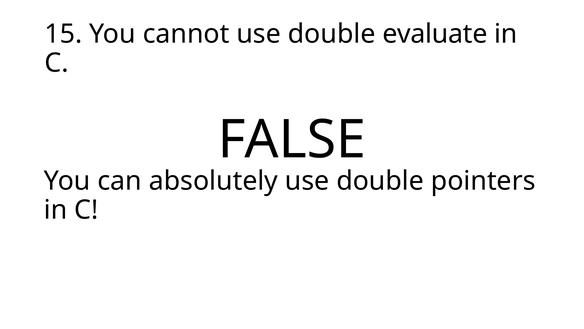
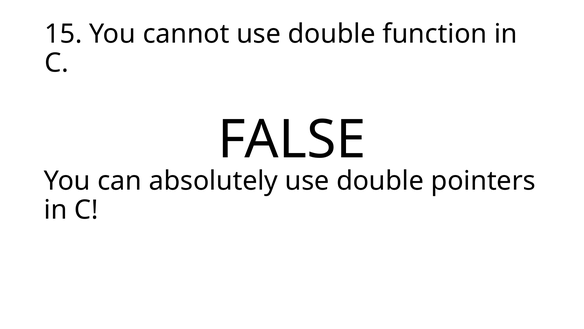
evaluate: evaluate -> function
